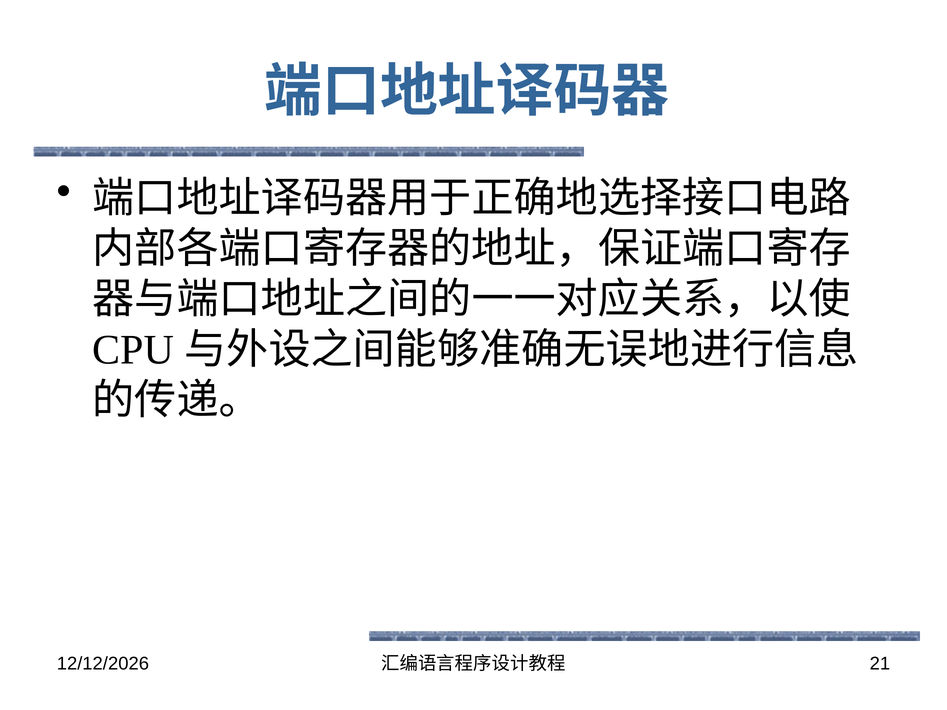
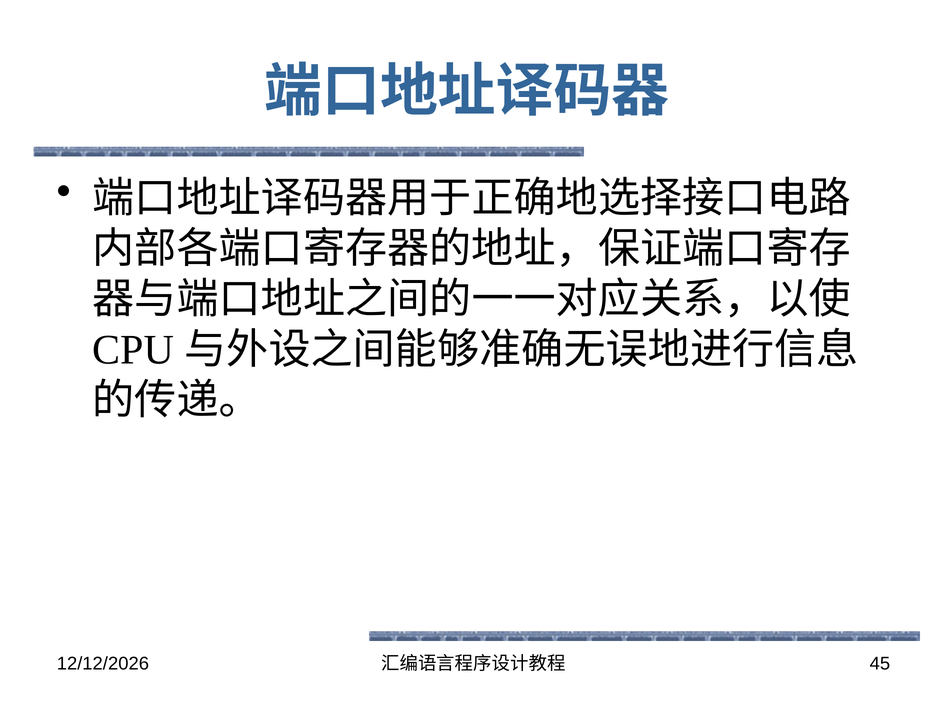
21: 21 -> 45
